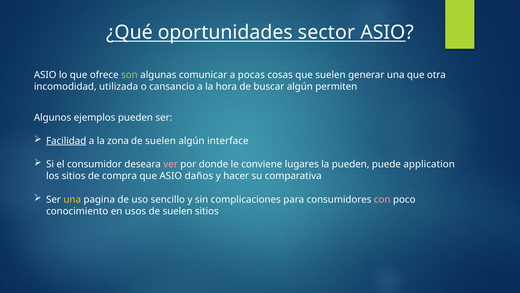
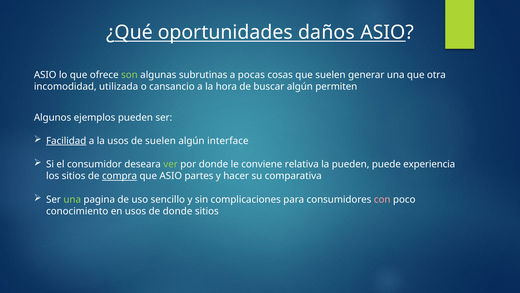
sector: sector -> daños
comunicar: comunicar -> subrutinas
la zona: zona -> usos
ver colour: pink -> light green
lugares: lugares -> relativa
application: application -> experiencia
compra underline: none -> present
daños: daños -> partes
una at (72, 199) colour: yellow -> light green
usos de suelen: suelen -> donde
